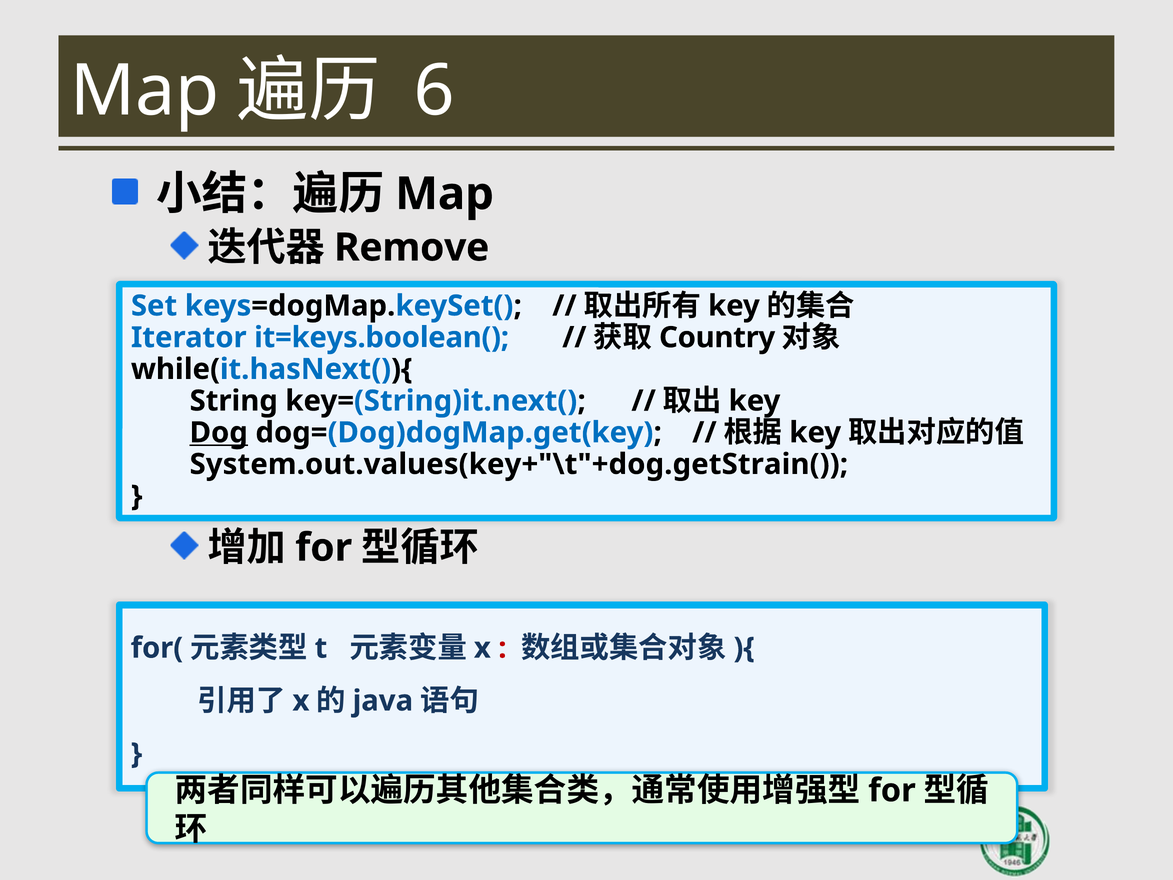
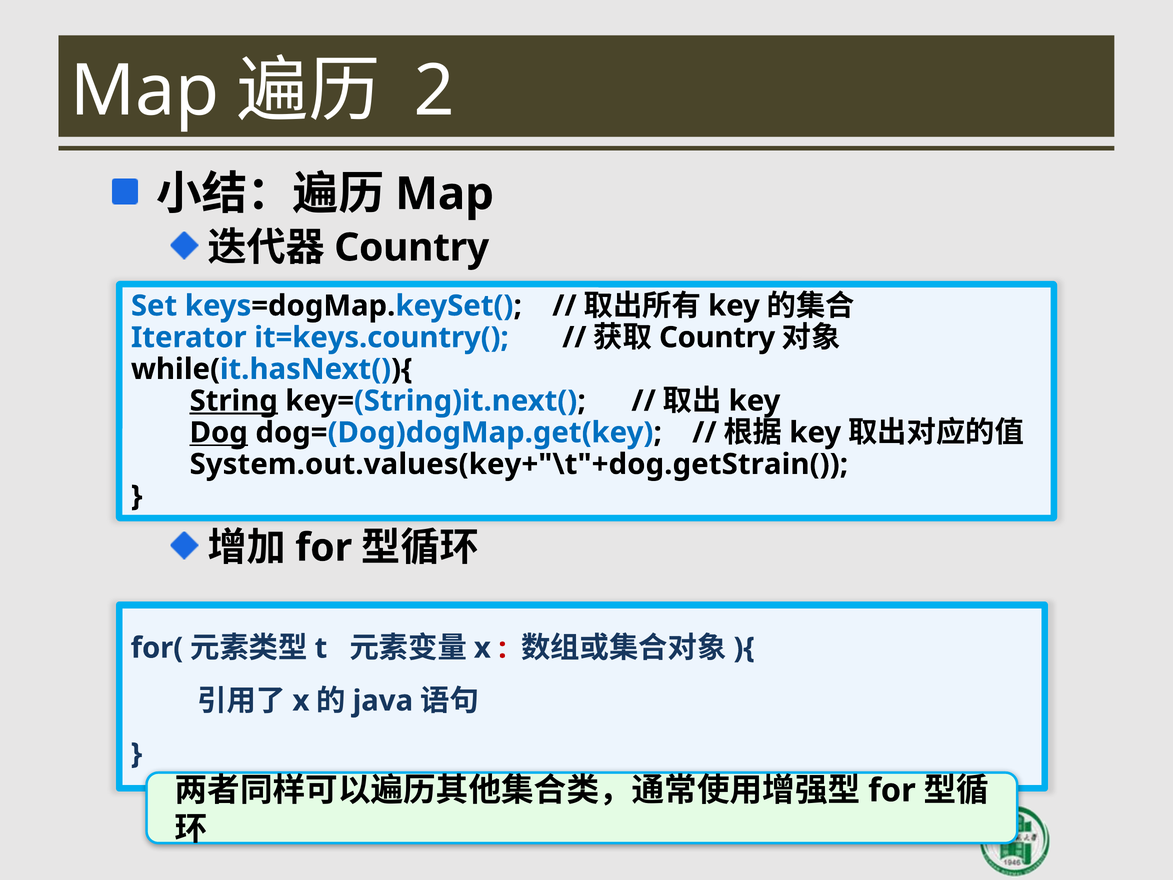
6: 6 -> 2
Remove at (412, 248): Remove -> Country
it=keys.boolean(: it=keys.boolean( -> it=keys.country(
String underline: none -> present
